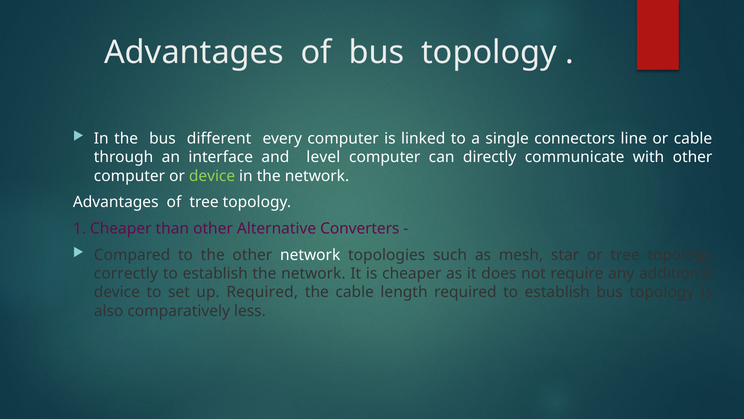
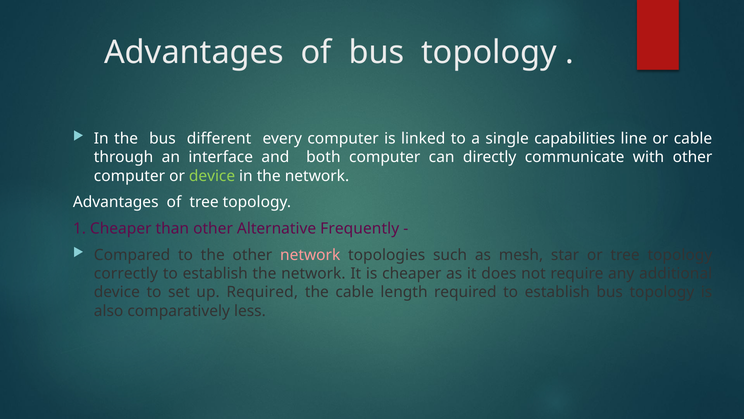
connectors: connectors -> capabilities
level: level -> both
Converters: Converters -> Frequently
network at (310, 255) colour: white -> pink
